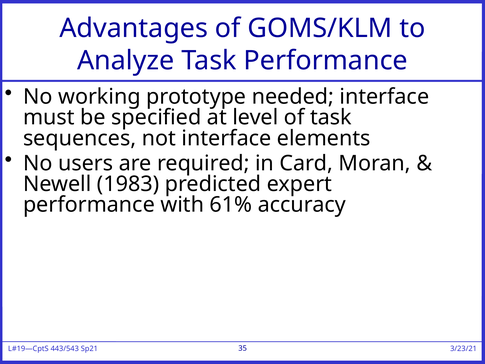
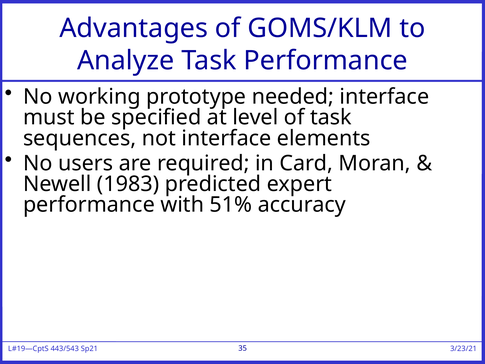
61%: 61% -> 51%
